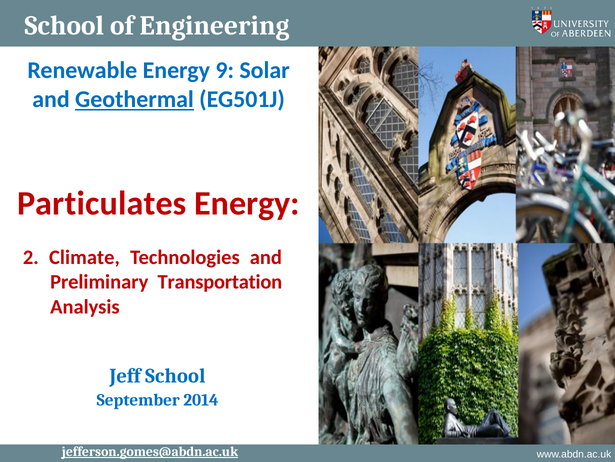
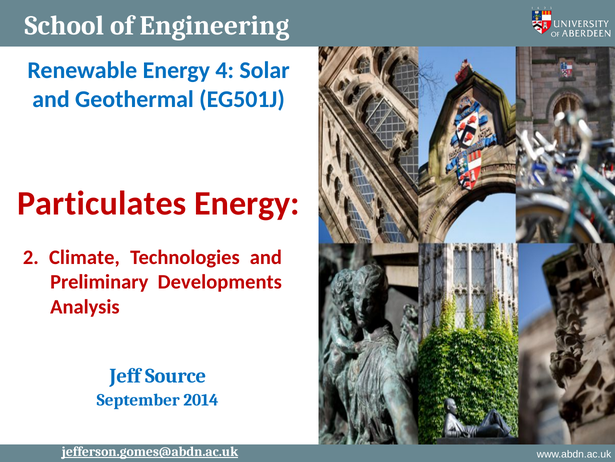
9: 9 -> 4
Geothermal underline: present -> none
Transportation: Transportation -> Developments
Jeff School: School -> Source
